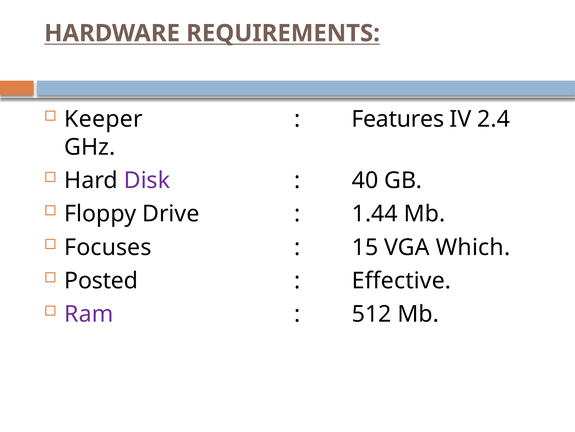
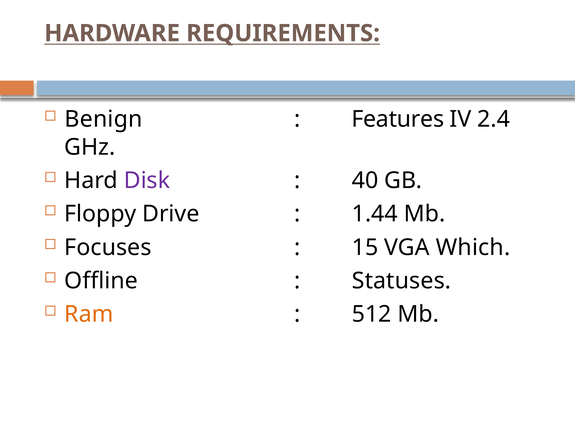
Keeper: Keeper -> Benign
Posted: Posted -> Offline
Effective: Effective -> Statuses
Ram colour: purple -> orange
